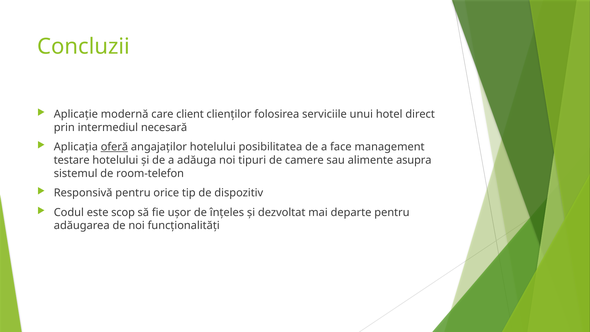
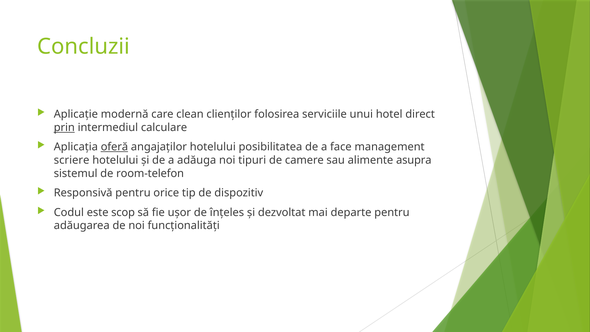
client: client -> clean
prin underline: none -> present
necesară: necesară -> calculare
testare: testare -> scriere
